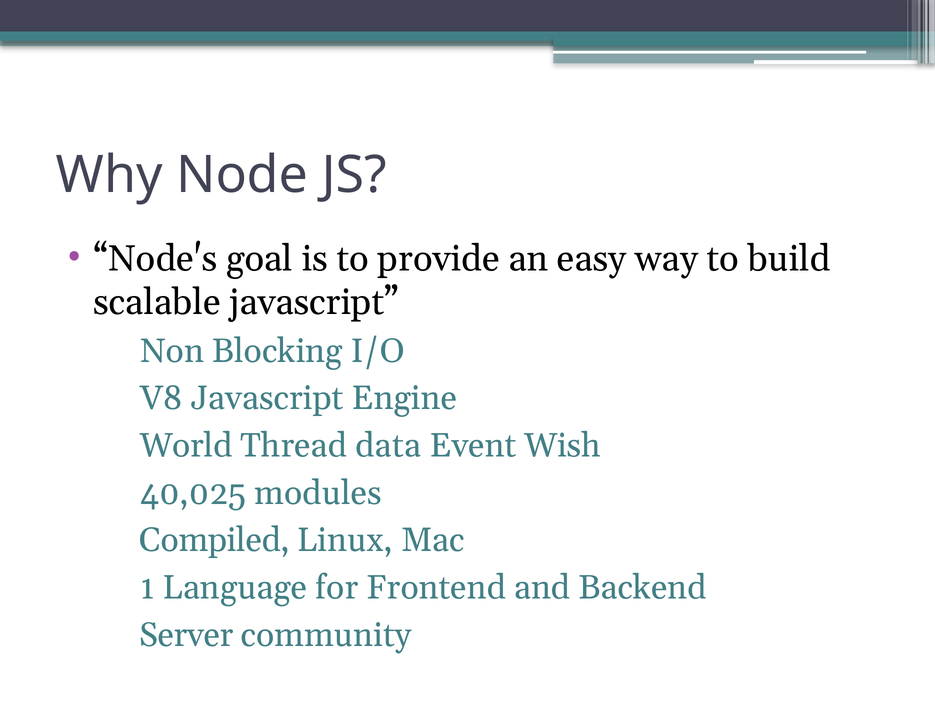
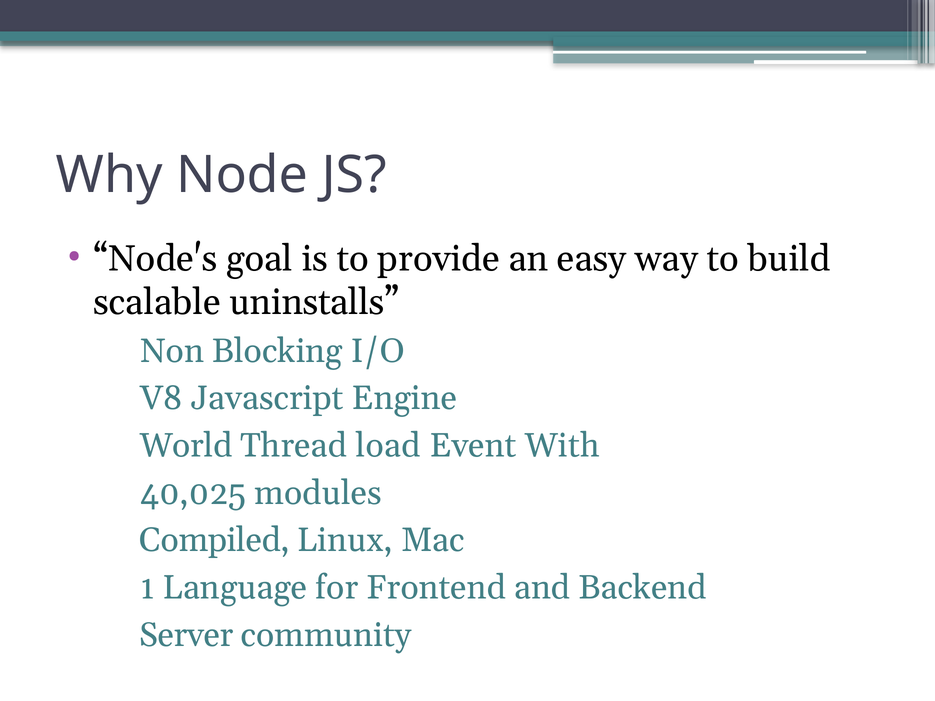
scalable javascript: javascript -> uninstalls
data: data -> load
Wish: Wish -> With
